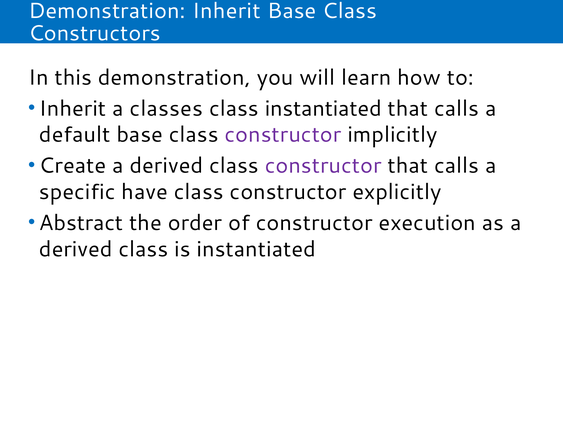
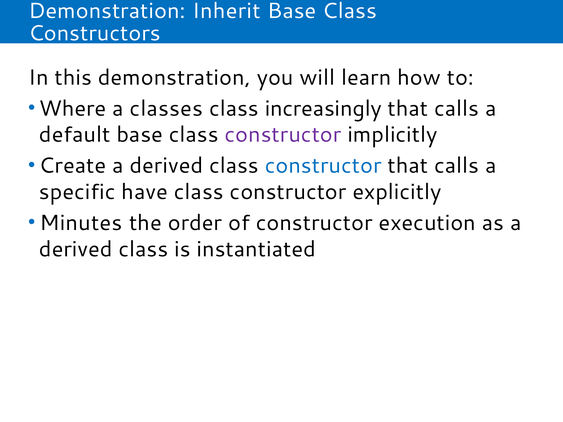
Inherit at (73, 109): Inherit -> Where
class instantiated: instantiated -> increasingly
constructor at (323, 166) colour: purple -> blue
Abstract: Abstract -> Minutes
